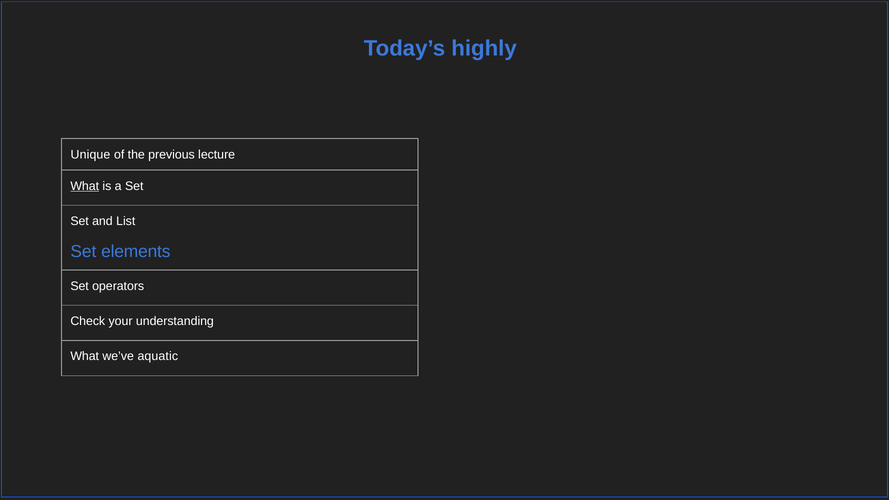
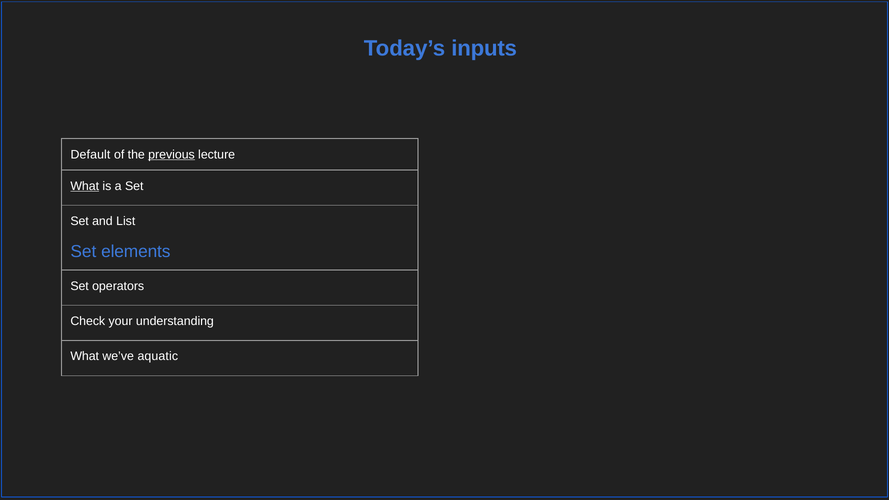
highly: highly -> inputs
Unique: Unique -> Default
previous underline: none -> present
